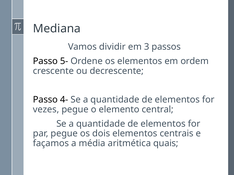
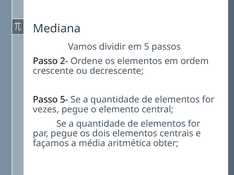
3: 3 -> 5
5-: 5- -> 2-
4-: 4- -> 5-
quais: quais -> obter
